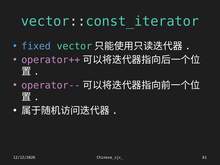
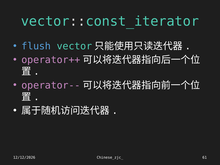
fixed: fixed -> flush
